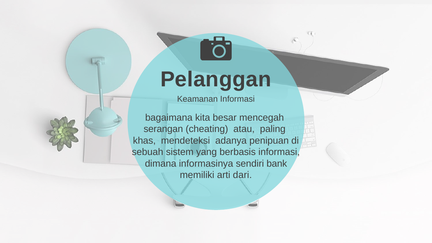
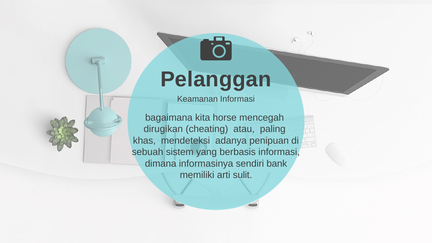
besar: besar -> horse
serangan: serangan -> dirugikan
dari: dari -> sulit
